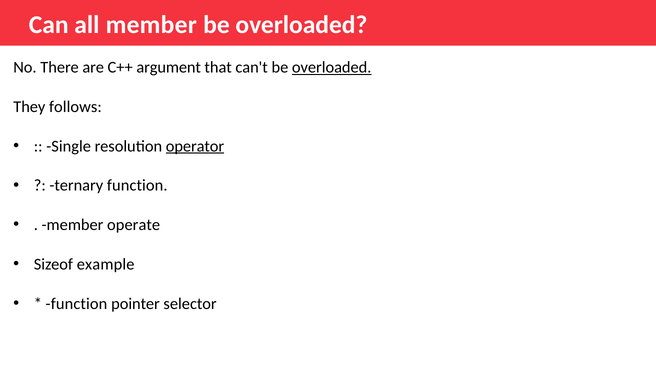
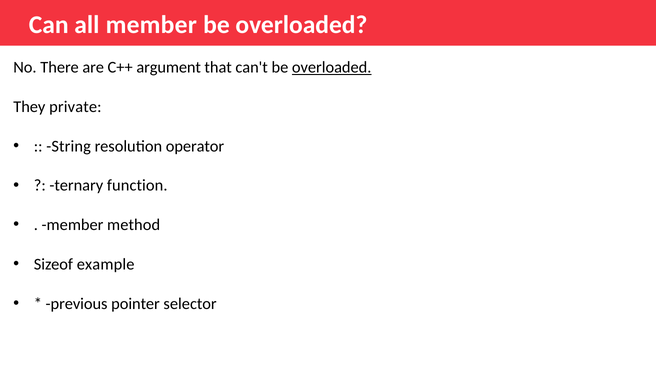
follows: follows -> private
Single: Single -> String
operator underline: present -> none
operate: operate -> method
function at (76, 304): function -> previous
